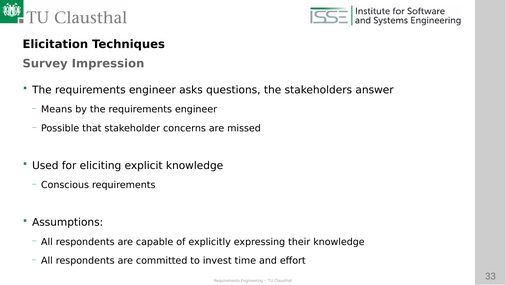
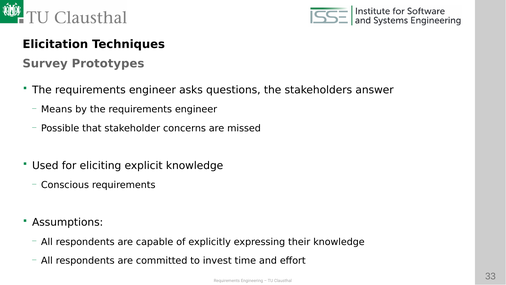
Impression: Impression -> Prototypes
